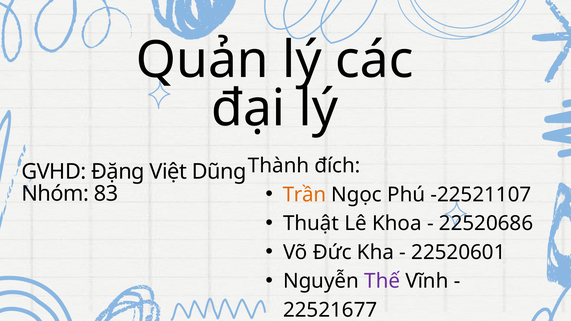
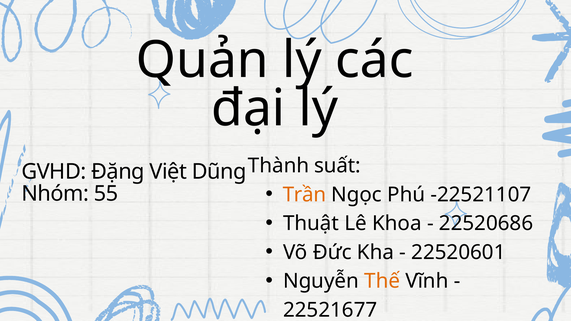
đích: đích -> suất
83: 83 -> 55
Thế colour: purple -> orange
